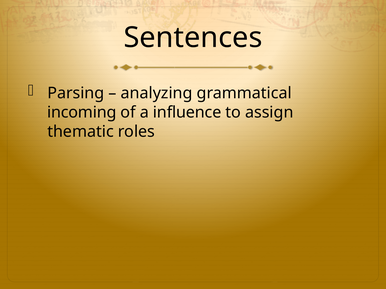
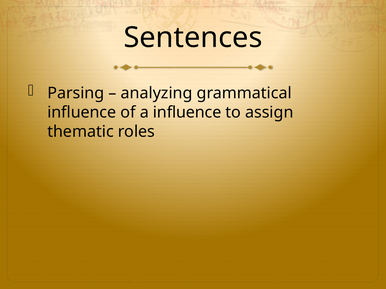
incoming at (82, 112): incoming -> influence
